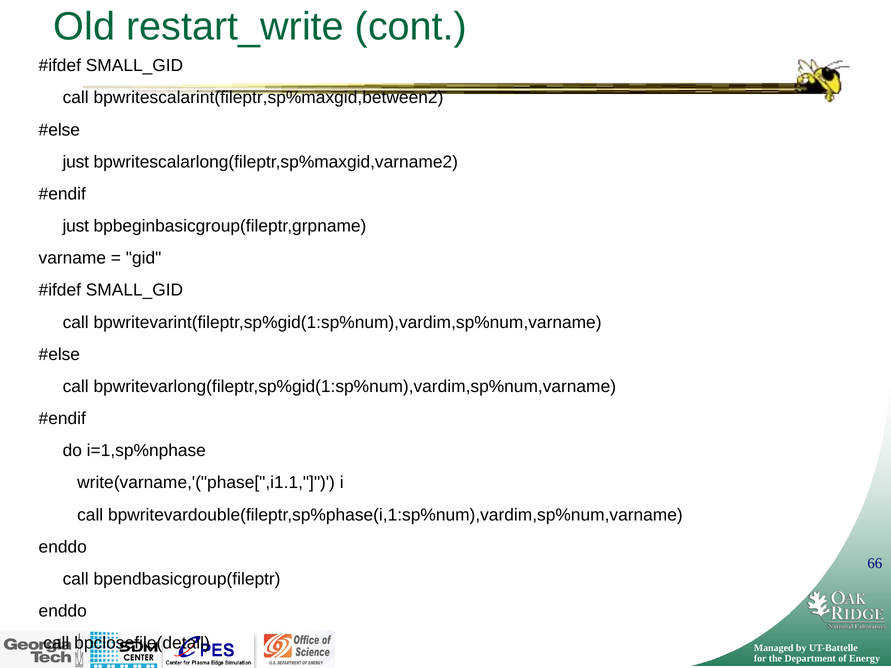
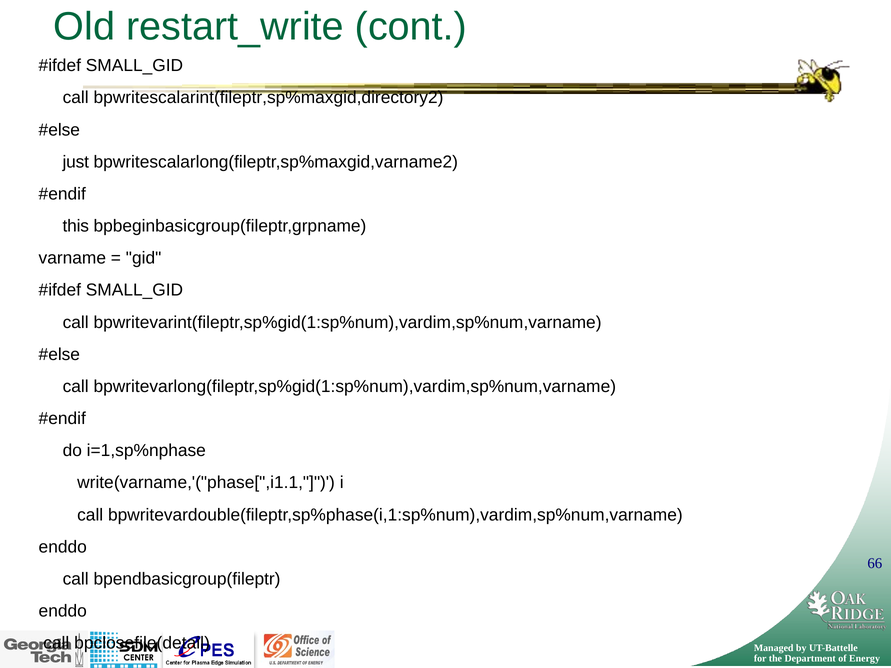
bpwritescalarint(fileptr,sp%maxgid,between2: bpwritescalarint(fileptr,sp%maxgid,between2 -> bpwritescalarint(fileptr,sp%maxgid,directory2
just at (76, 226): just -> this
